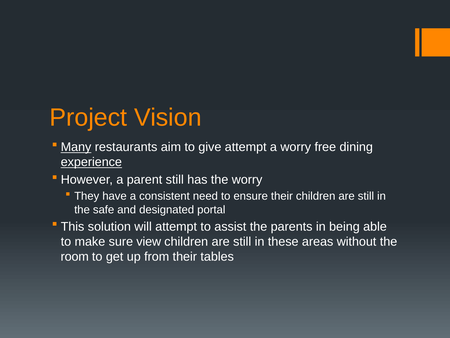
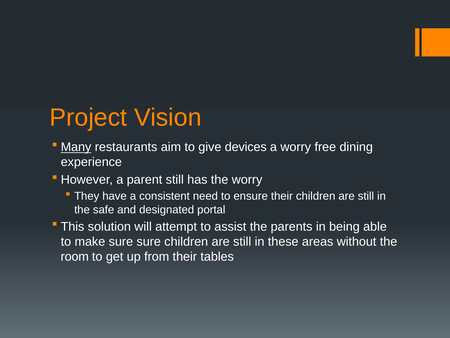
give attempt: attempt -> devices
experience underline: present -> none
sure view: view -> sure
